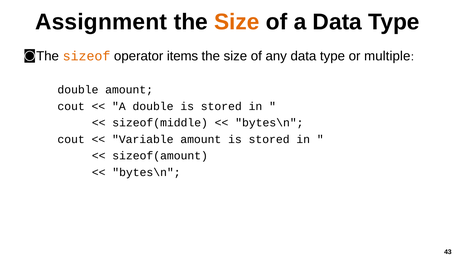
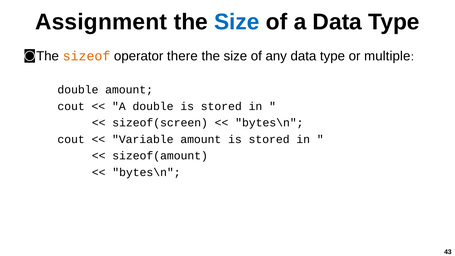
Size at (237, 22) colour: orange -> blue
items: items -> there
sizeof(middle: sizeof(middle -> sizeof(screen
